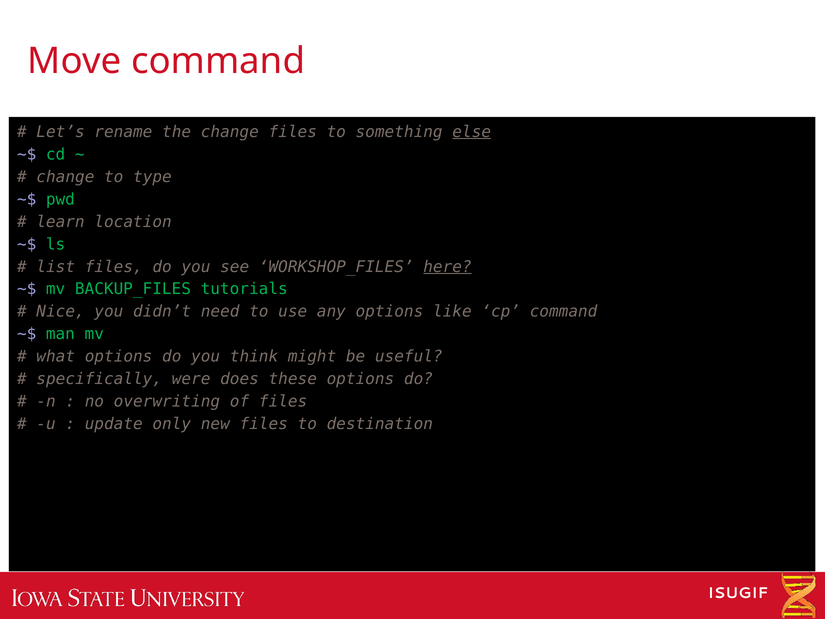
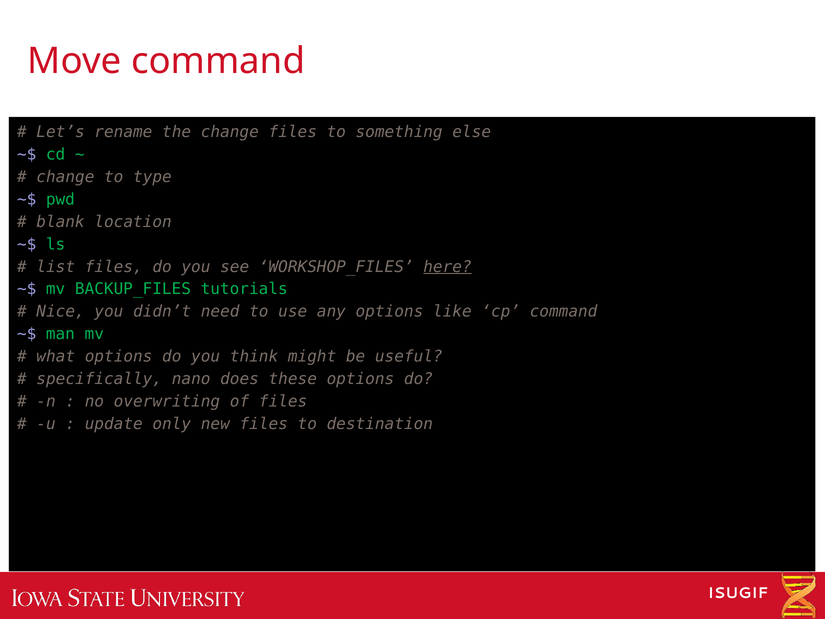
else underline: present -> none
learn: learn -> blank
were: were -> nano
